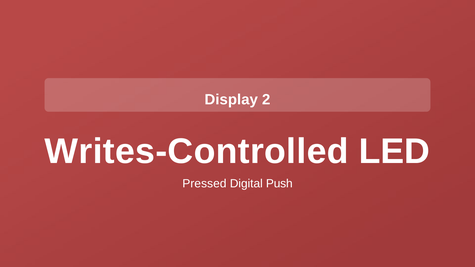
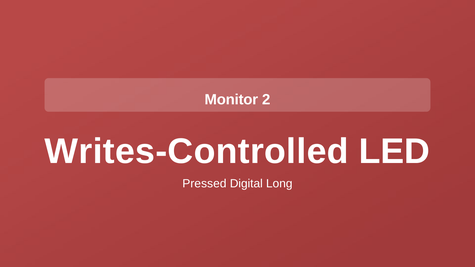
Display: Display -> Monitor
Push: Push -> Long
